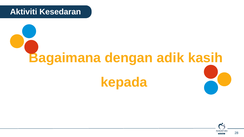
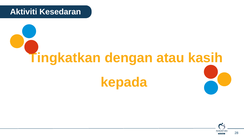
Bagaimana: Bagaimana -> Tingkatkan
adik: adik -> atau
